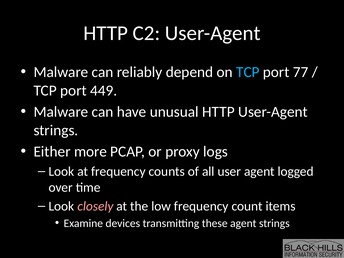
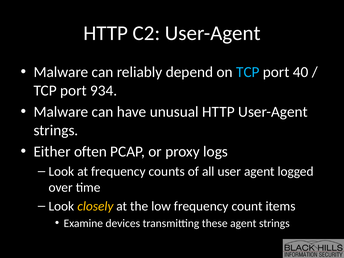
77: 77 -> 40
449: 449 -> 934
more: more -> often
closely colour: pink -> yellow
